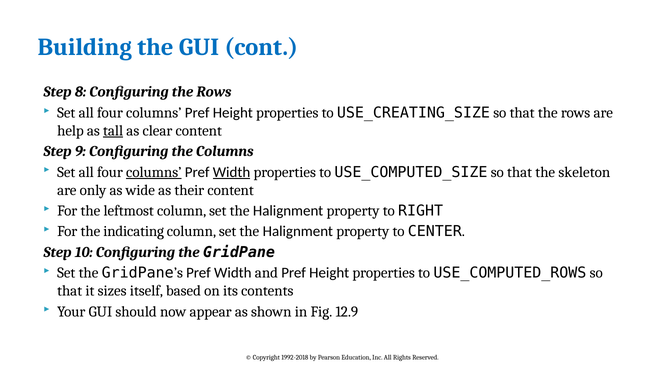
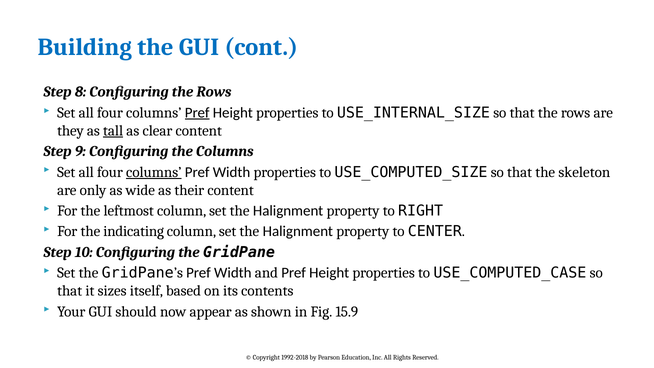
Pref at (197, 113) underline: none -> present
USE_CREATING_SIZE: USE_CREATING_SIZE -> USE_INTERNAL_SIZE
help: help -> they
Width at (232, 172) underline: present -> none
USE_COMPUTED_ROWS: USE_COMPUTED_ROWS -> USE_COMPUTED_CASE
12.9: 12.9 -> 15.9
